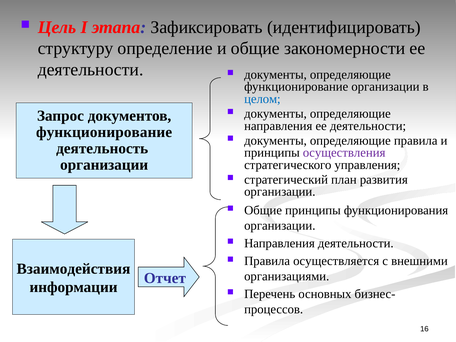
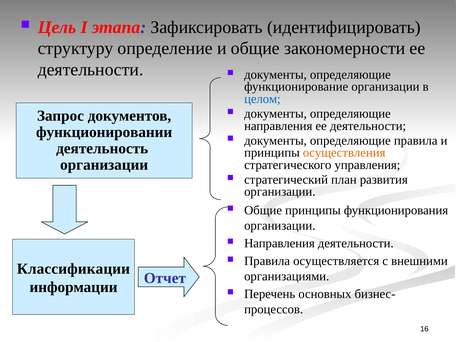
функционирование at (104, 132): функционирование -> функционировании
осуществления colour: purple -> orange
Взаимодействия: Взаимодействия -> Классификации
